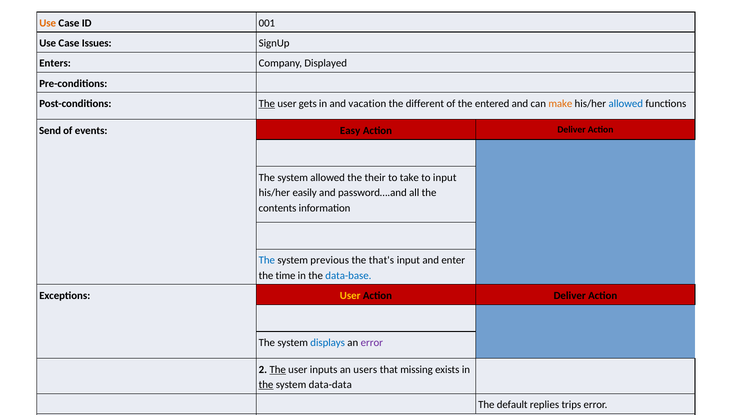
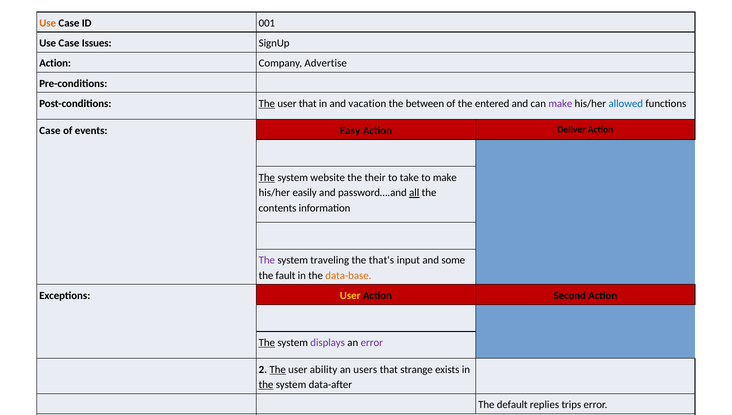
Enters at (55, 63): Enters -> Action
Displayed: Displayed -> Advertise
user gets: gets -> that
the different: different -> between
make at (560, 104) colour: orange -> purple
Send at (50, 131): Send -> Case
The at (267, 178) underline: none -> present
system allowed: allowed -> website
to input: input -> make
all underline: none -> present
The at (267, 261) colour: blue -> purple
previous: previous -> traveling
enter: enter -> some
time: time -> fault
data-base colour: blue -> orange
Deliver at (570, 296): Deliver -> Second
The at (267, 343) underline: none -> present
displays colour: blue -> purple
inputs: inputs -> ability
missing: missing -> strange
data-data: data-data -> data-after
